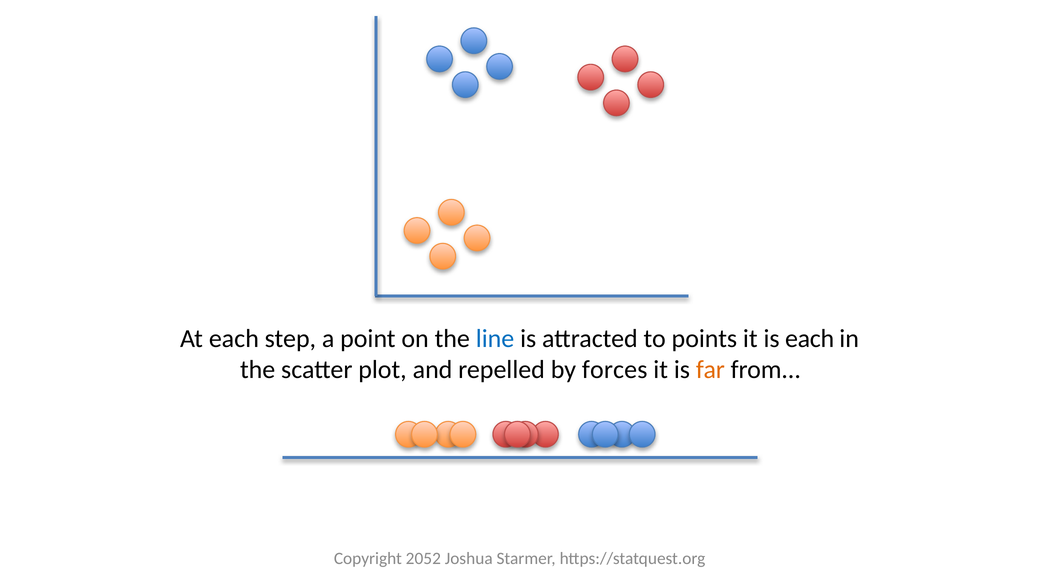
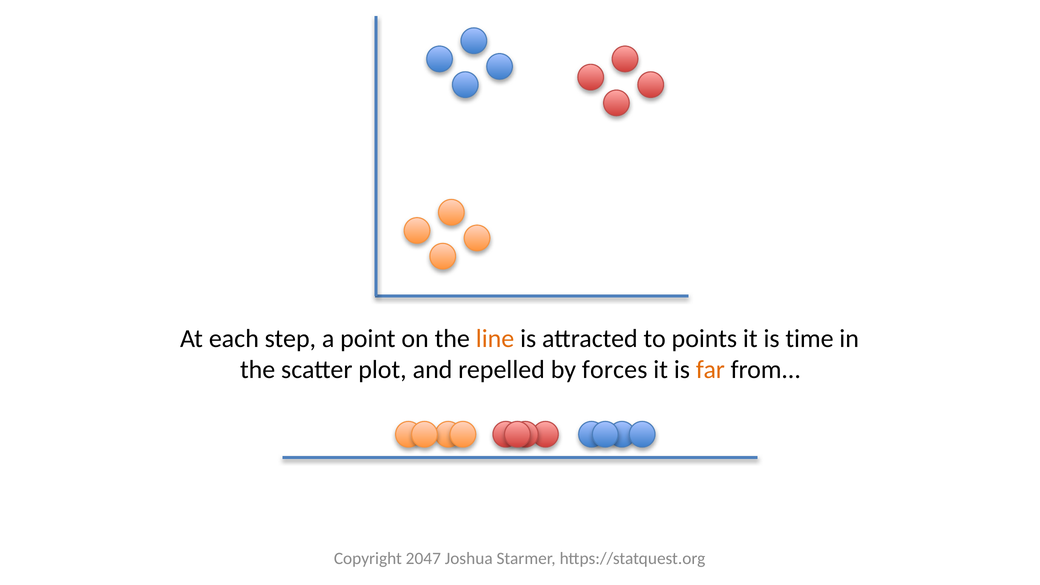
line colour: blue -> orange
is each: each -> time
2052: 2052 -> 2047
